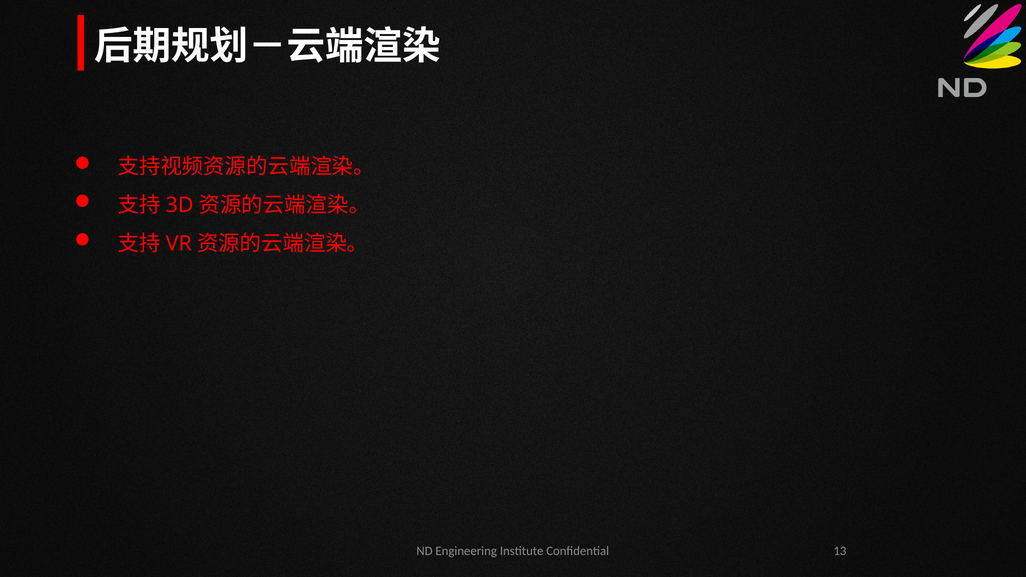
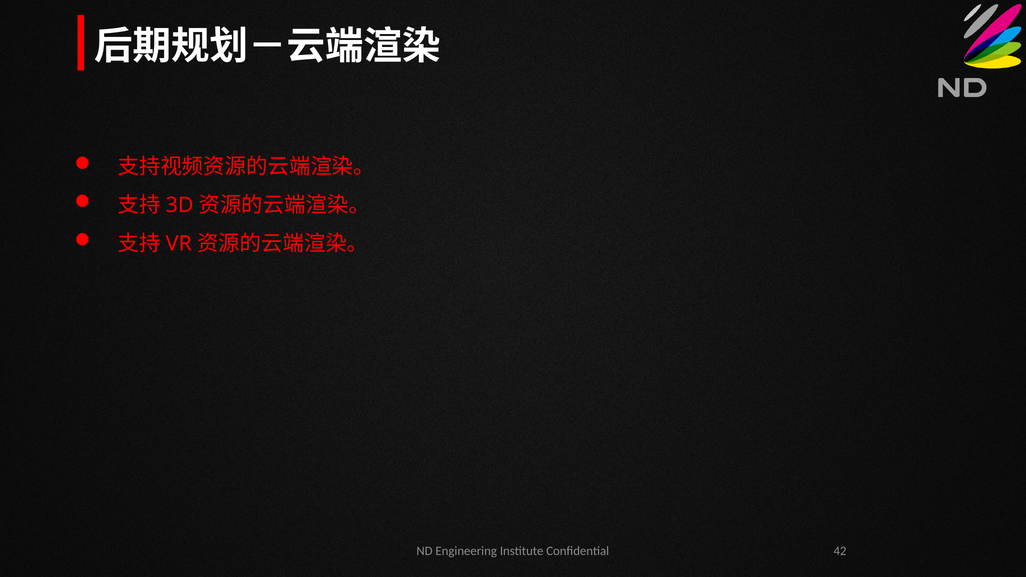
13: 13 -> 42
